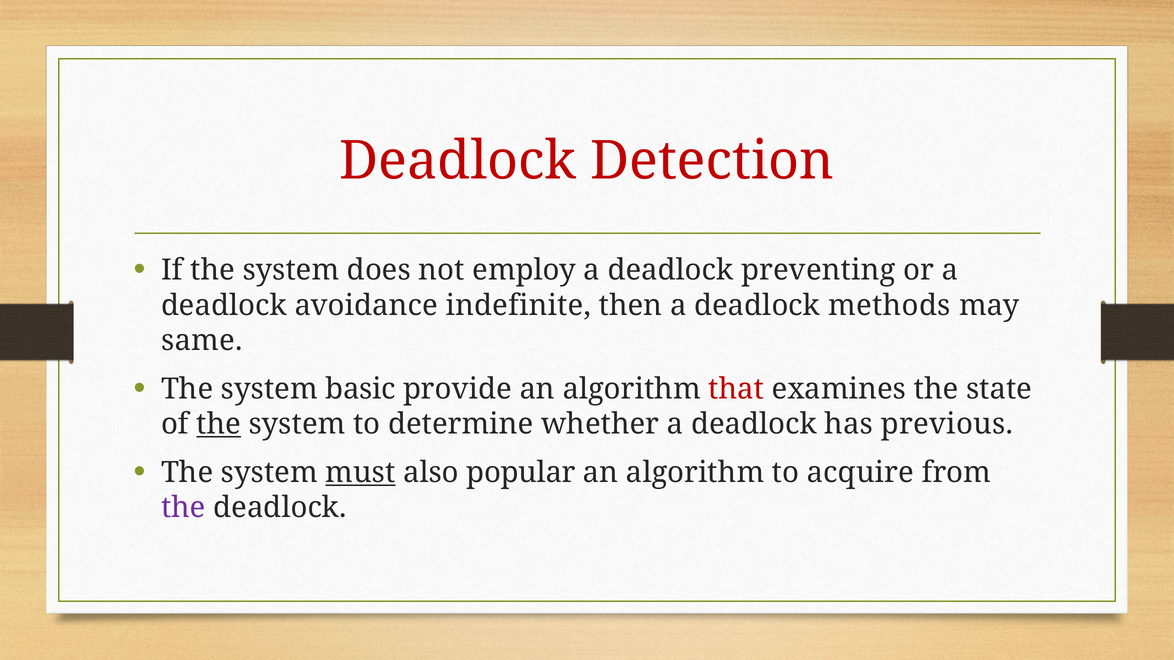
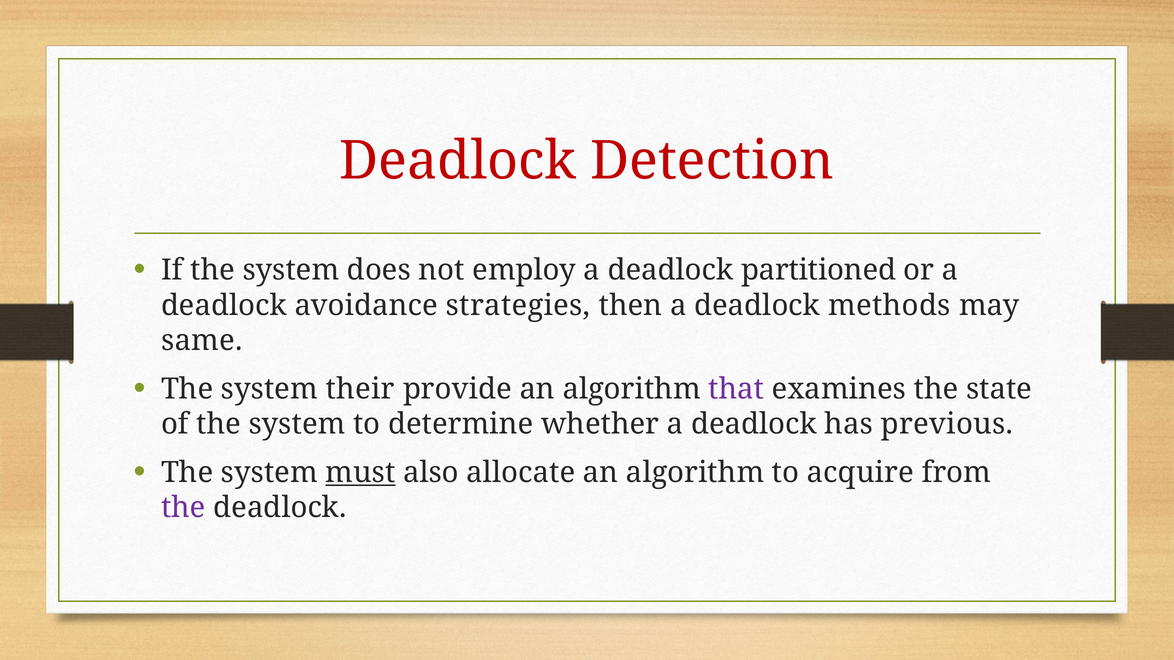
preventing: preventing -> partitioned
indefinite: indefinite -> strategies
basic: basic -> their
that colour: red -> purple
the at (219, 424) underline: present -> none
popular: popular -> allocate
